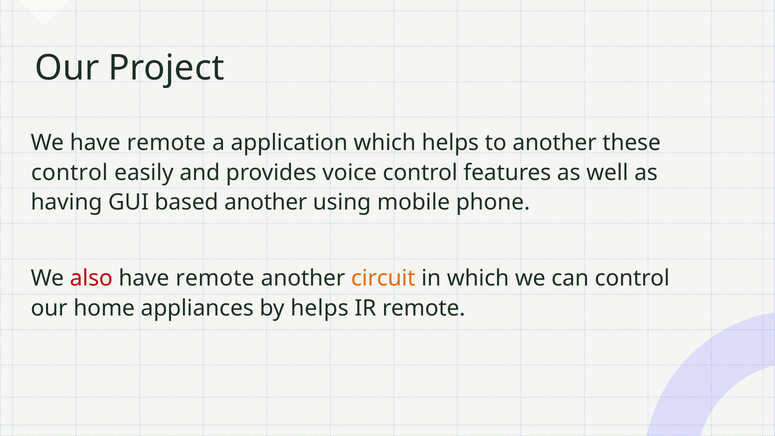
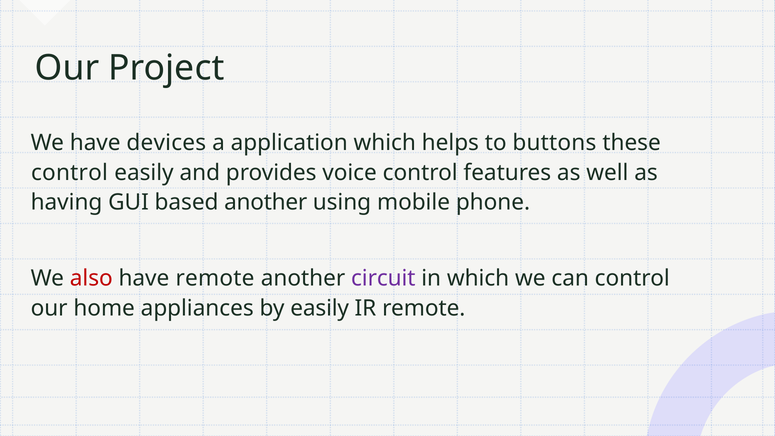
We have remote: remote -> devices
to another: another -> buttons
circuit colour: orange -> purple
by helps: helps -> easily
